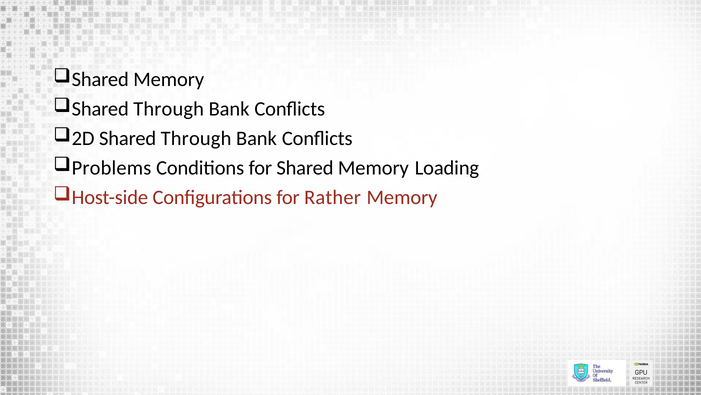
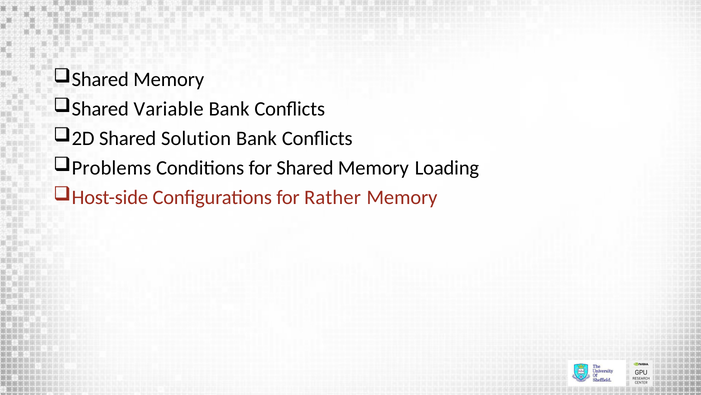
Through at (169, 109): Through -> Variable
2D Shared Through: Through -> Solution
